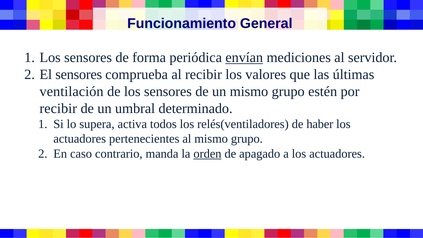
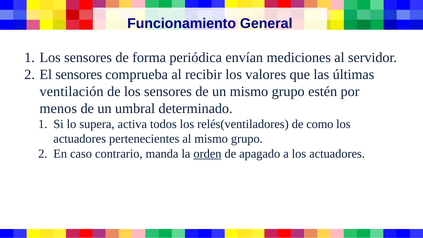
envían underline: present -> none
recibir at (58, 108): recibir -> menos
haber: haber -> como
